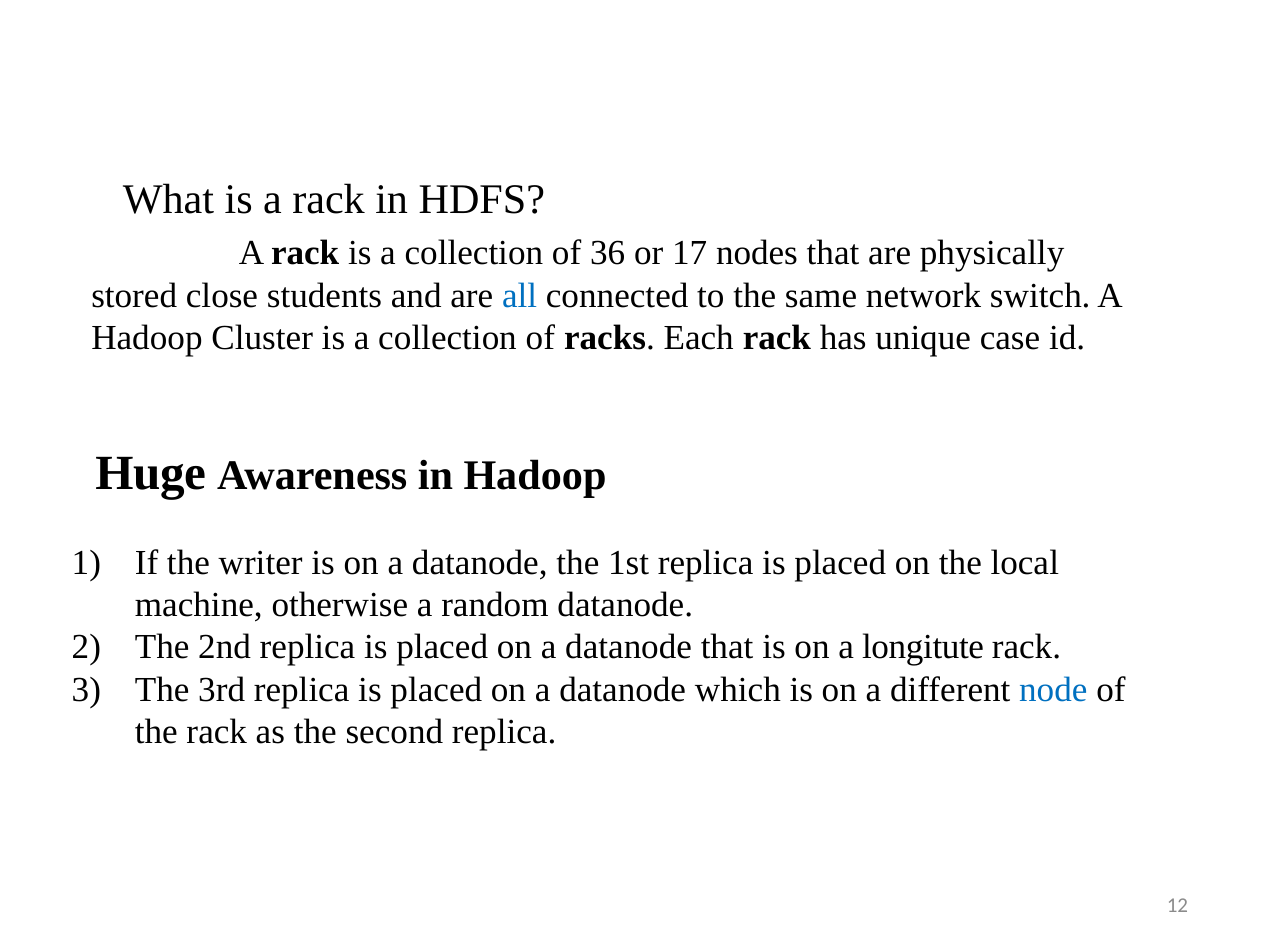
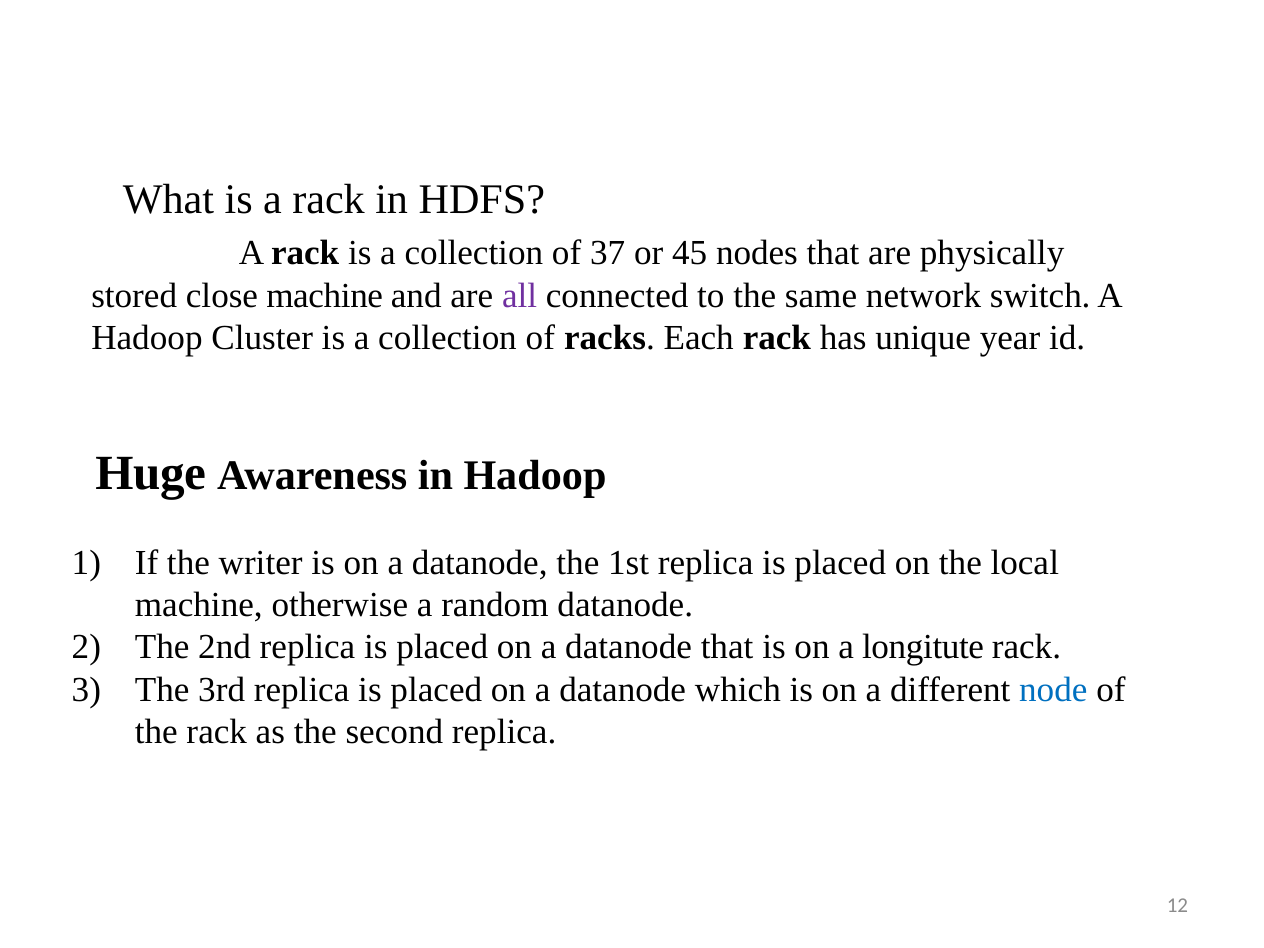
36: 36 -> 37
17: 17 -> 45
close students: students -> machine
all colour: blue -> purple
case: case -> year
